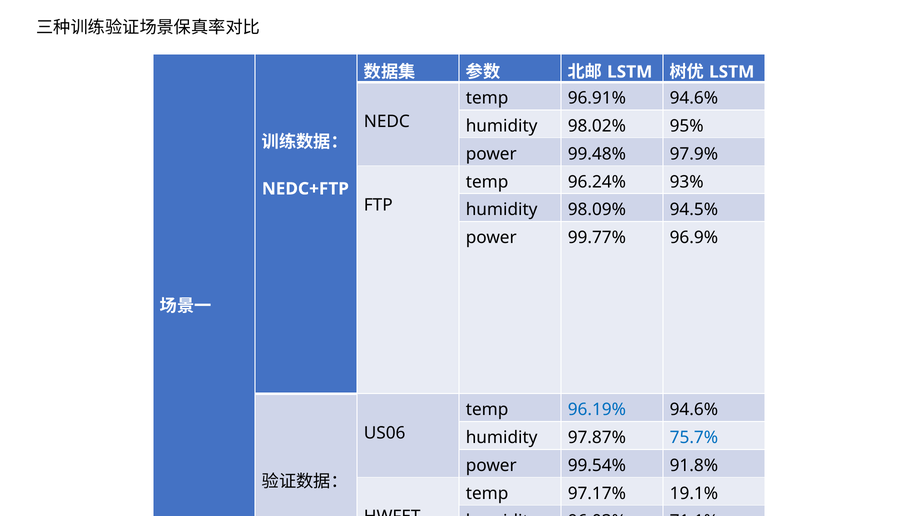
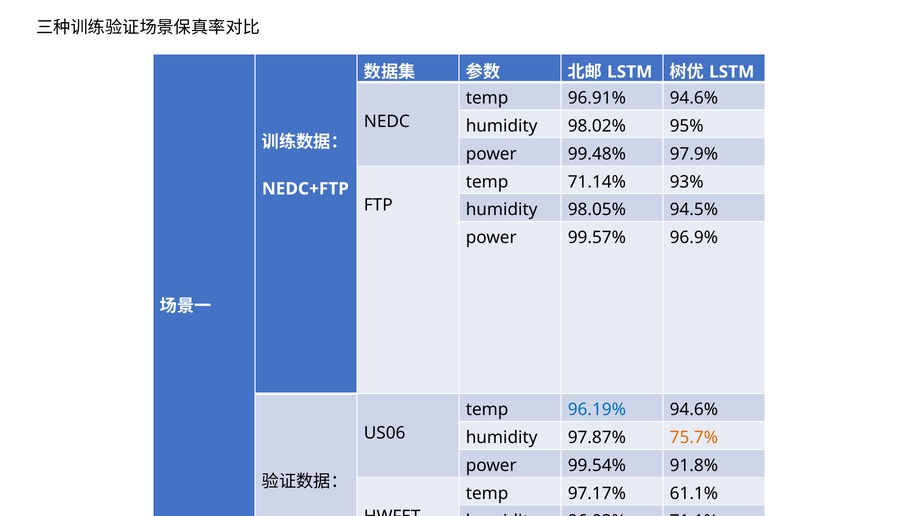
96.24%: 96.24% -> 71.14%
98.09%: 98.09% -> 98.05%
99.77%: 99.77% -> 99.57%
75.7% at (694, 438) colour: blue -> orange
19.1%: 19.1% -> 61.1%
